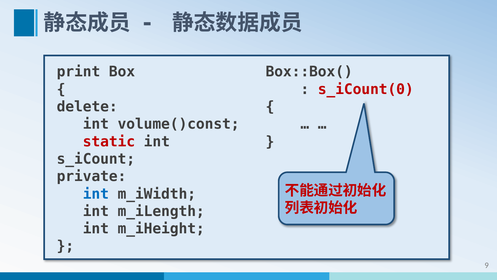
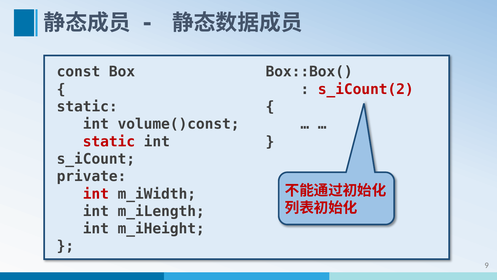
print: print -> const
s_iCount(0: s_iCount(0 -> s_iCount(2
delete at (87, 107): delete -> static
int at (96, 194) colour: blue -> red
